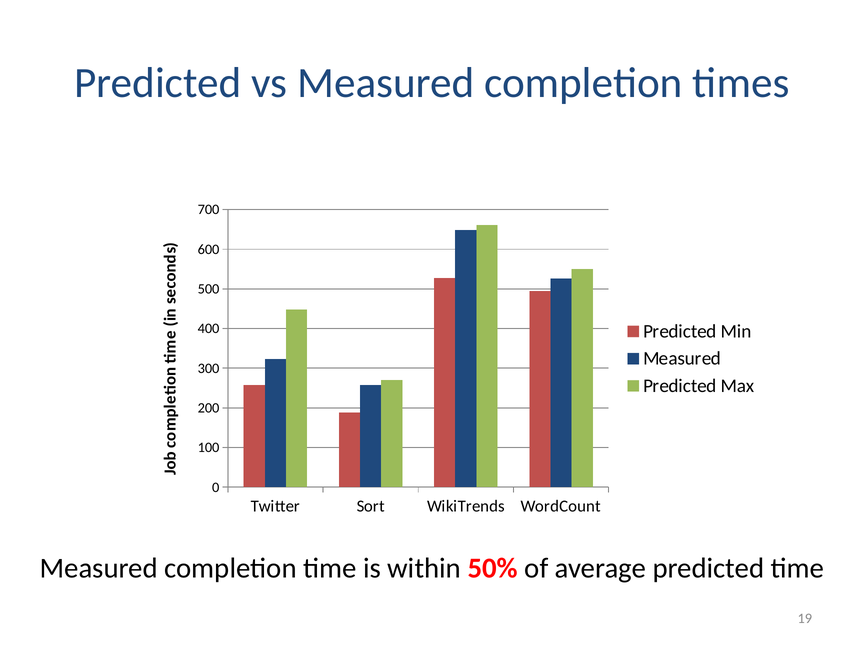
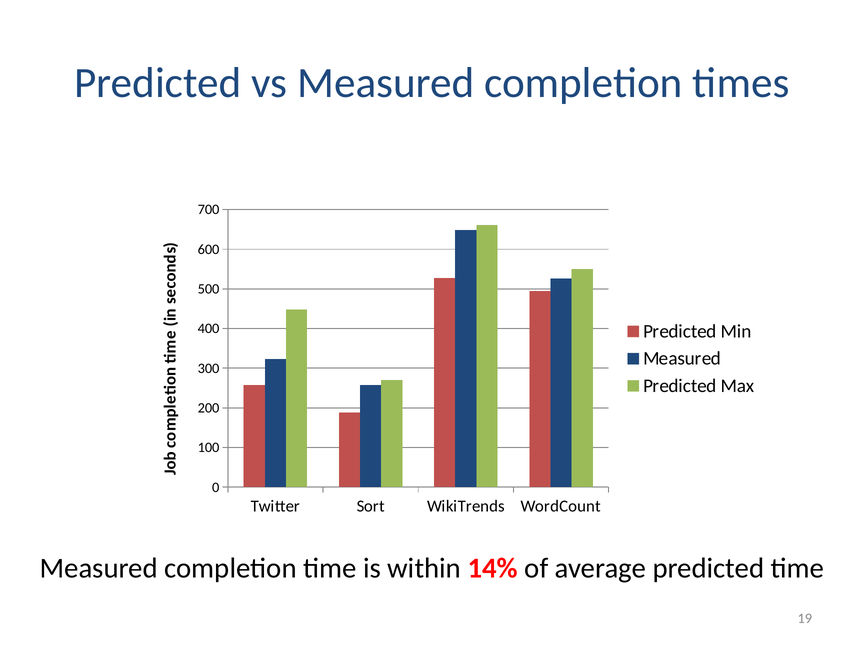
50%: 50% -> 14%
